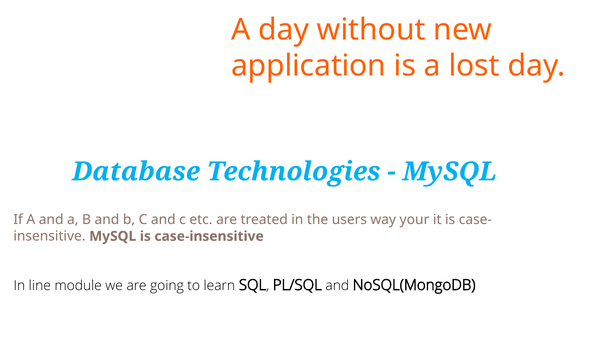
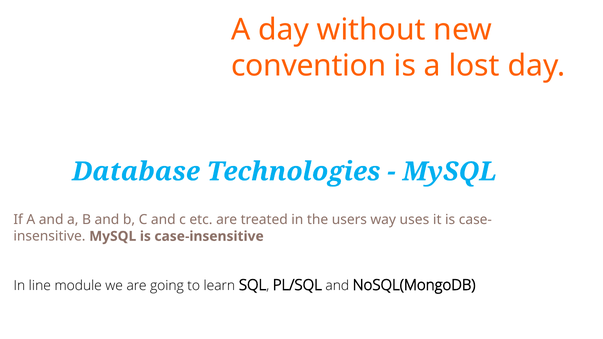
application: application -> convention
your: your -> uses
